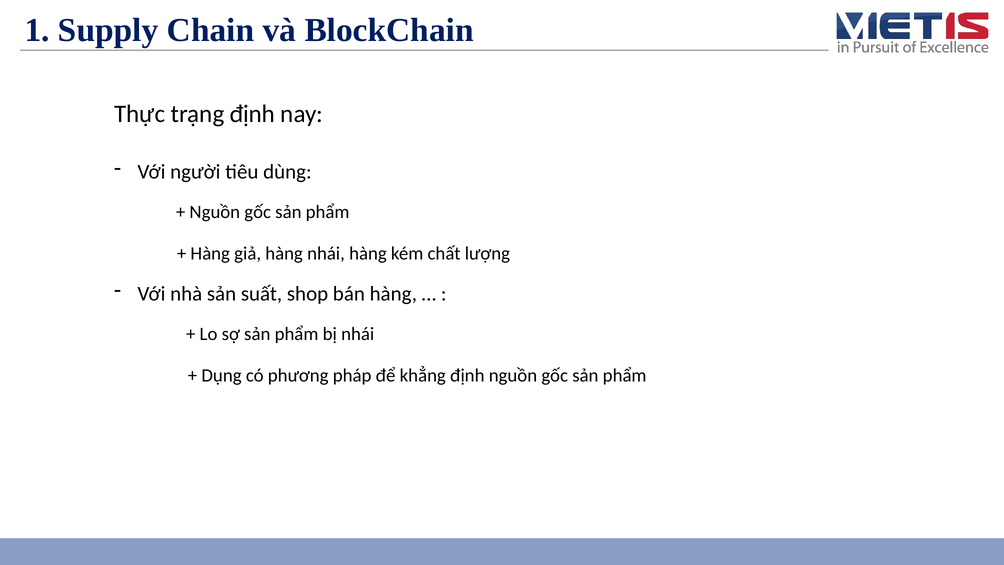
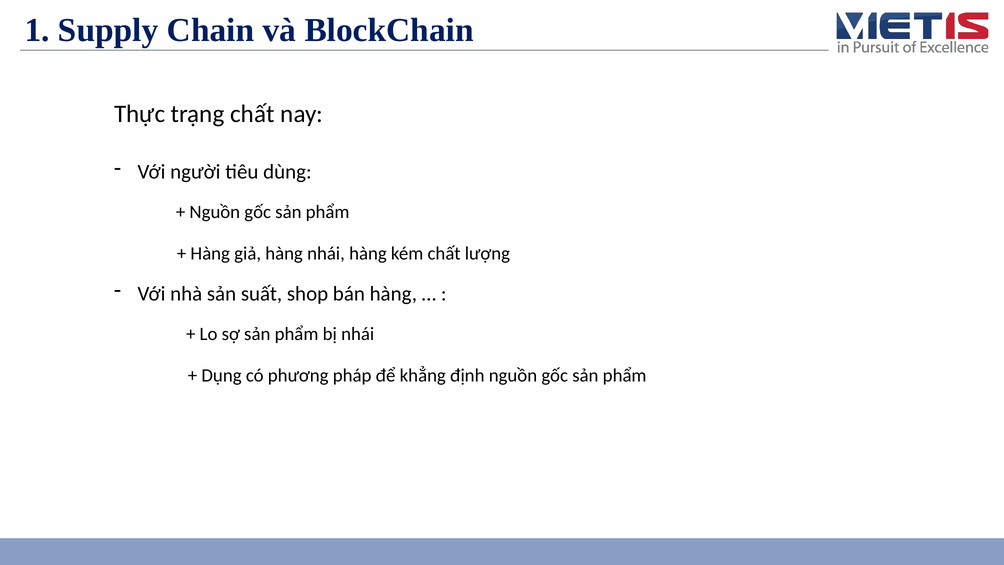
trạng định: định -> chất
